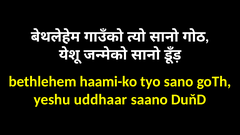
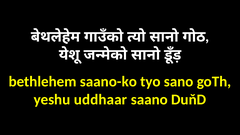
haami-ko: haami-ko -> saano-ko
